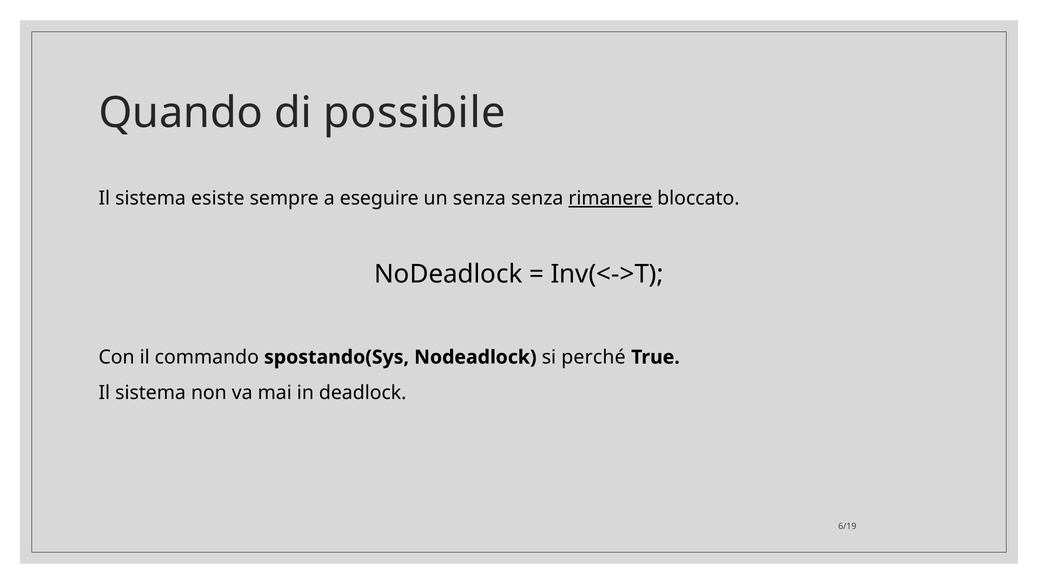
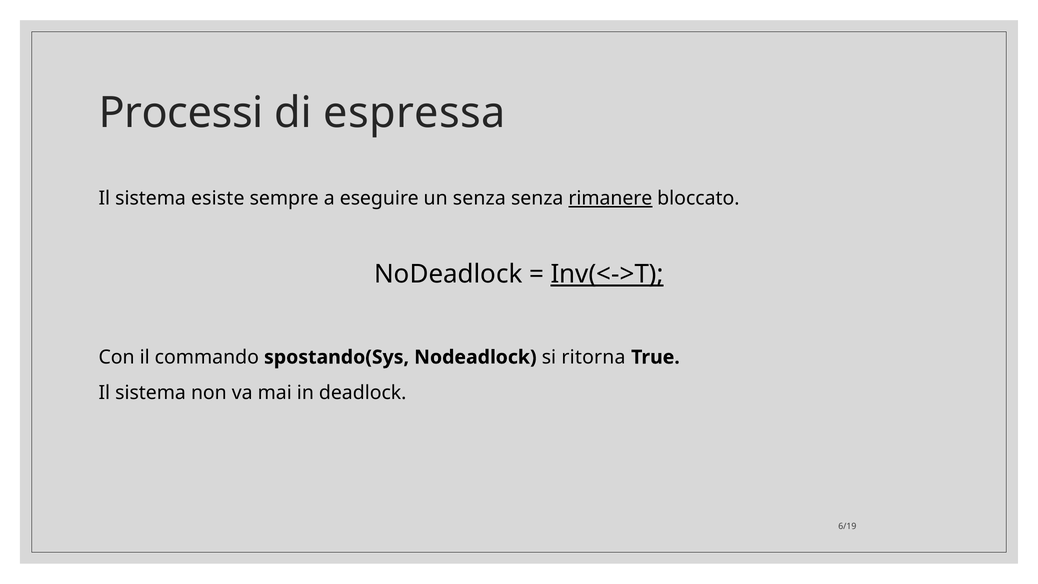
Quando: Quando -> Processi
possibile: possibile -> espressa
Inv(<->T underline: none -> present
perché: perché -> ritorna
